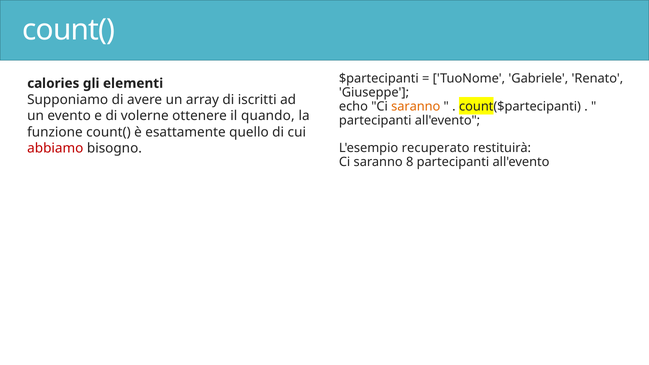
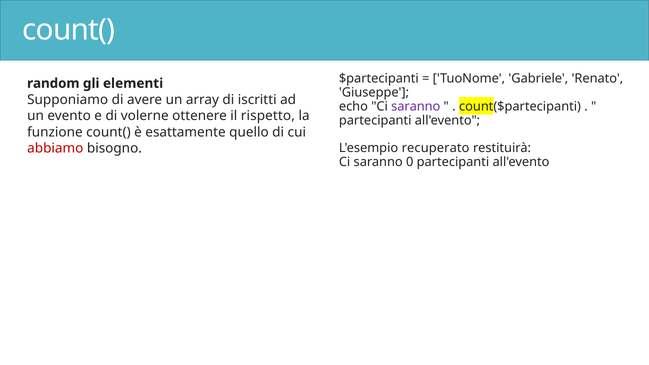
calories: calories -> random
saranno at (416, 106) colour: orange -> purple
quando: quando -> rispetto
8: 8 -> 0
